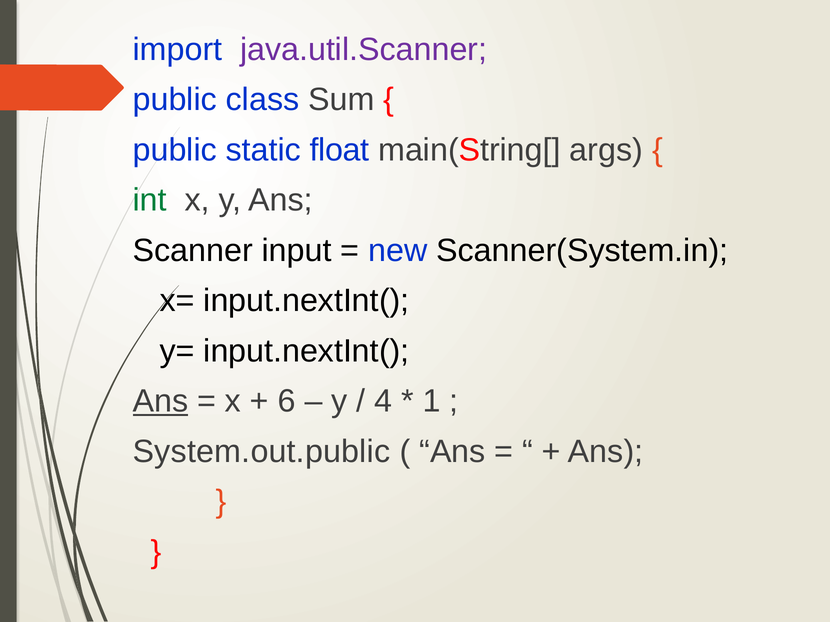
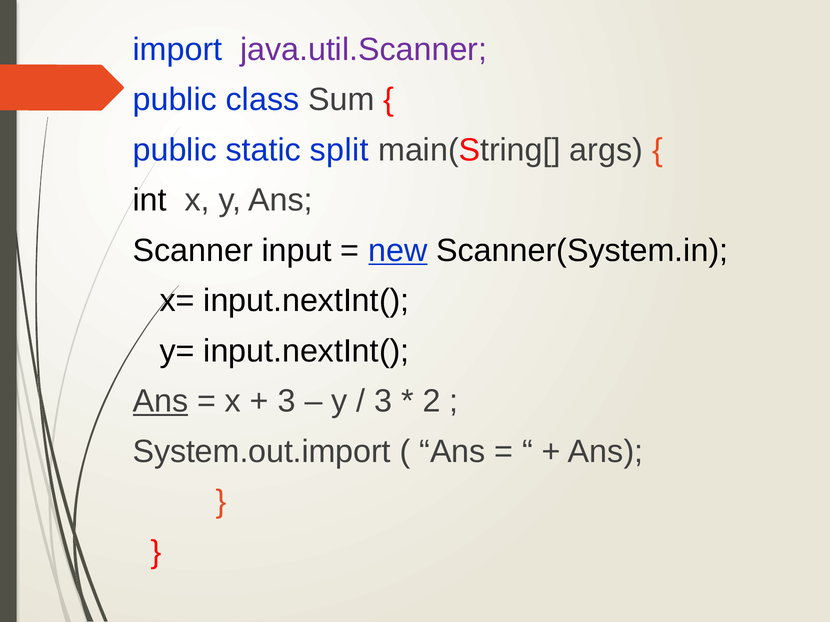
float: float -> split
int colour: green -> black
new underline: none -> present
6 at (287, 401): 6 -> 3
4 at (383, 401): 4 -> 3
1: 1 -> 2
System.out.public: System.out.public -> System.out.import
